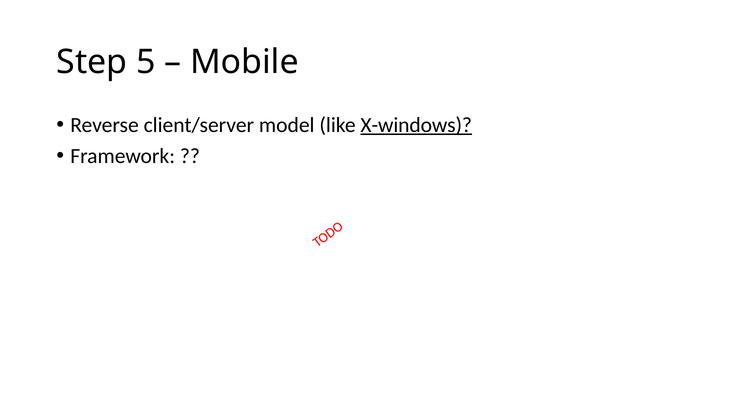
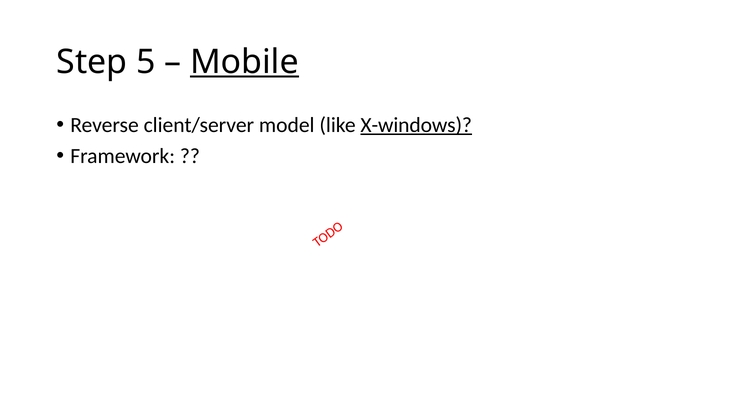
Mobile underline: none -> present
